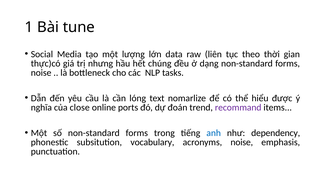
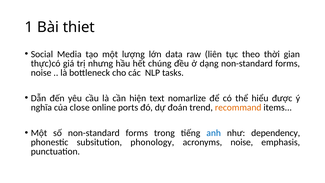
tune: tune -> thiet
lóng: lóng -> hiện
recommand colour: purple -> orange
vocabulary: vocabulary -> phonology
